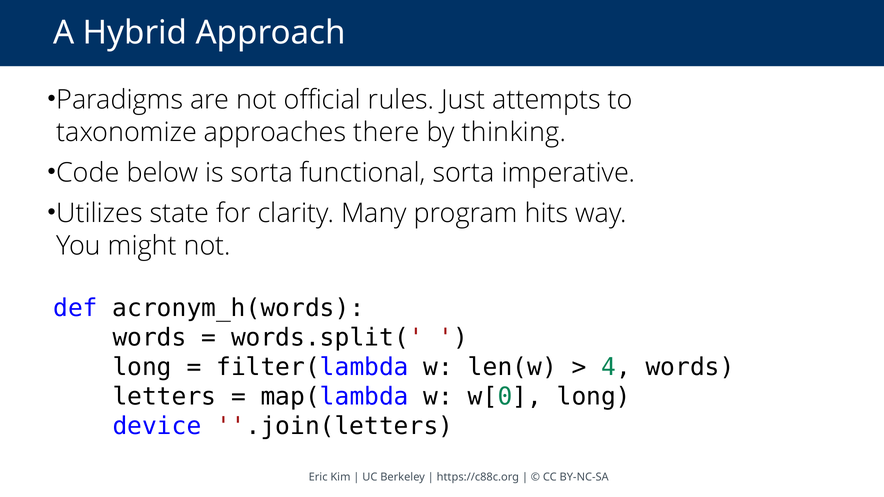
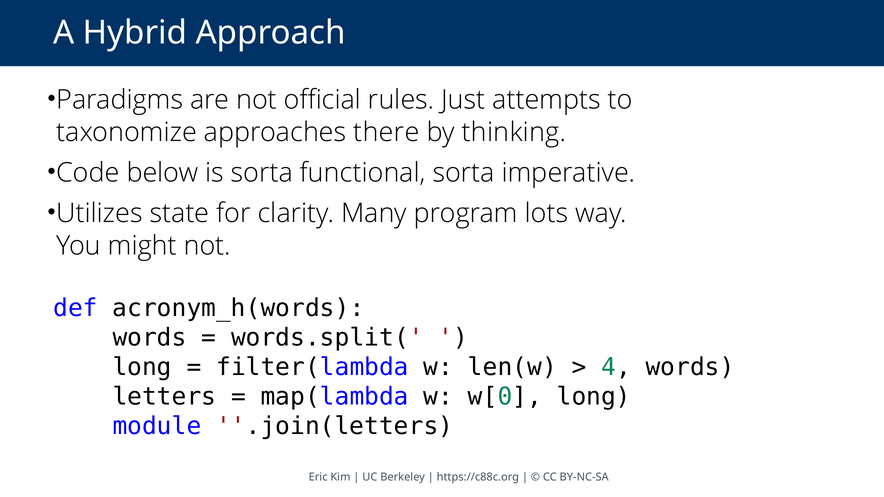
hits: hits -> lots
device: device -> module
